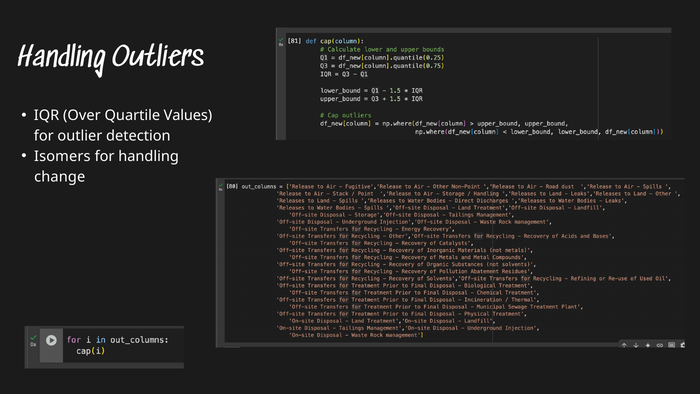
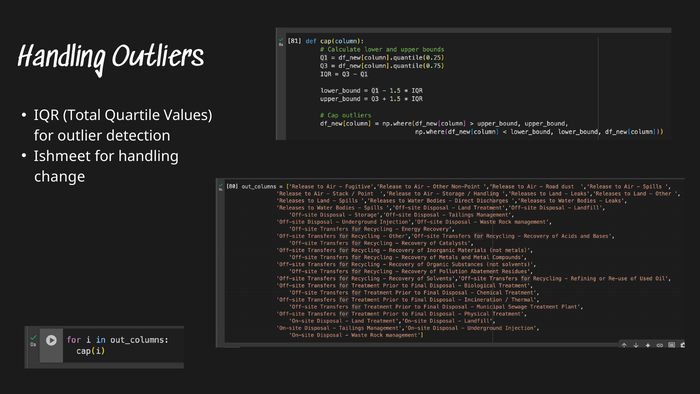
Over: Over -> Total
Isomers: Isomers -> Ishmeet
